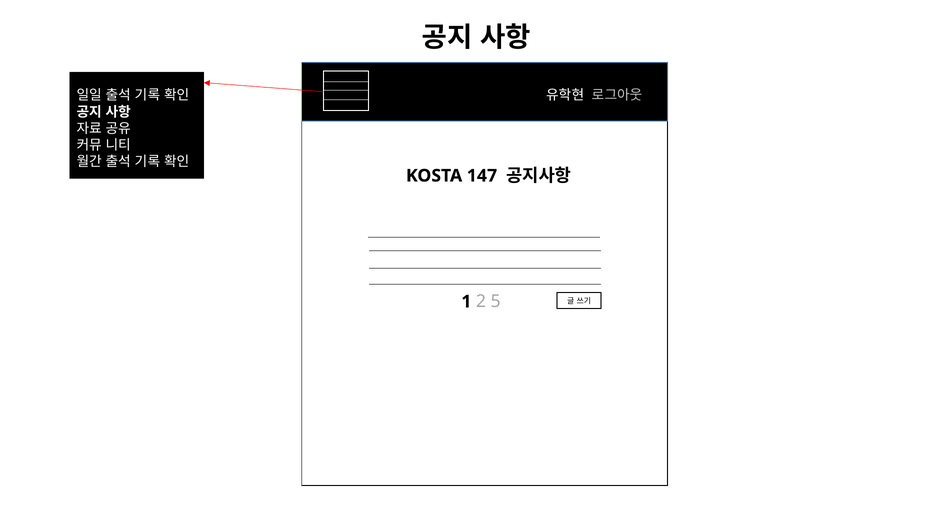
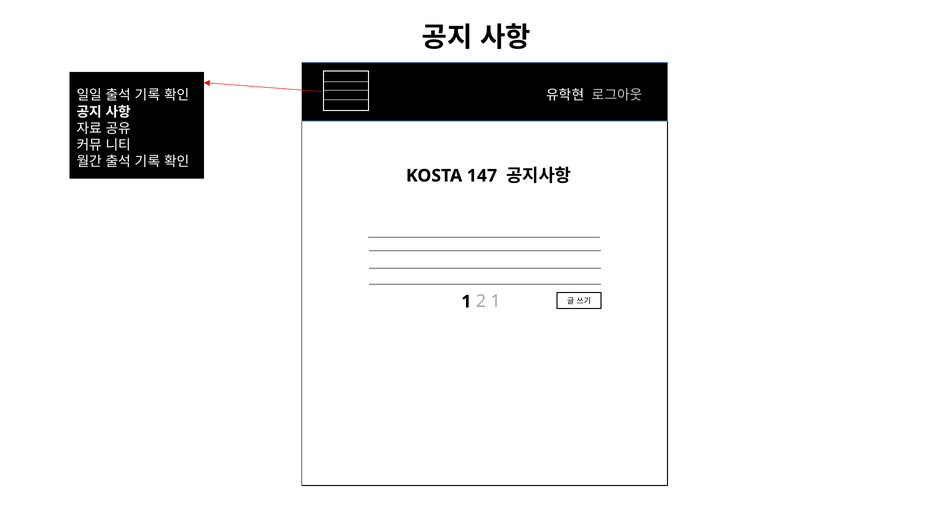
2 5: 5 -> 1
